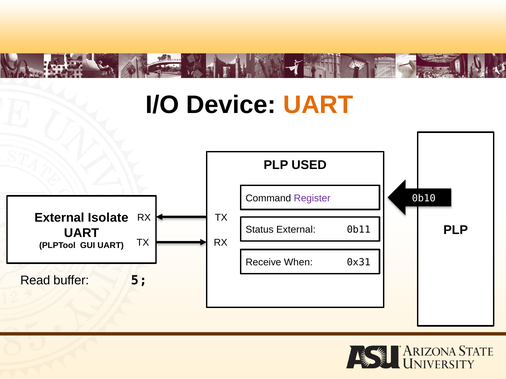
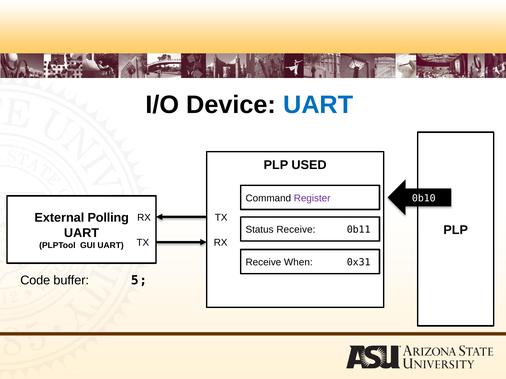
UART at (318, 105) colour: orange -> blue
Isolate: Isolate -> Polling
Status External: External -> Receive
Read: Read -> Code
